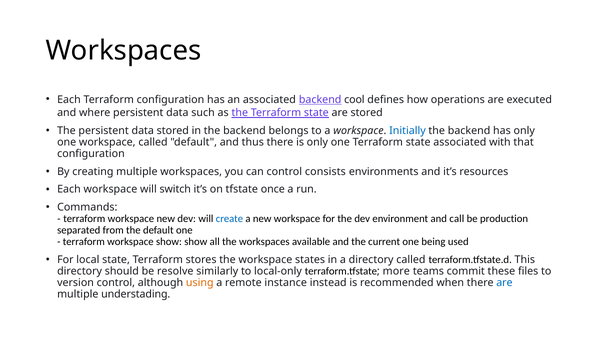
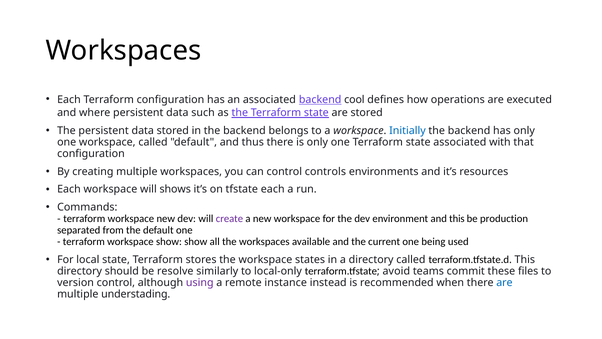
consists: consists -> controls
switch: switch -> shows
tfstate once: once -> each
create colour: blue -> purple
and call: call -> this
more: more -> avoid
using colour: orange -> purple
